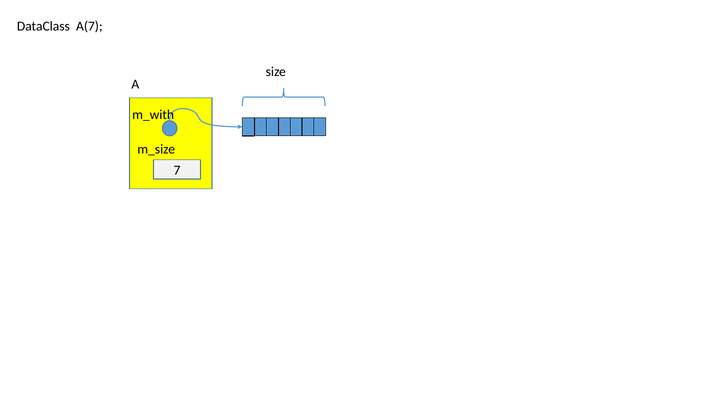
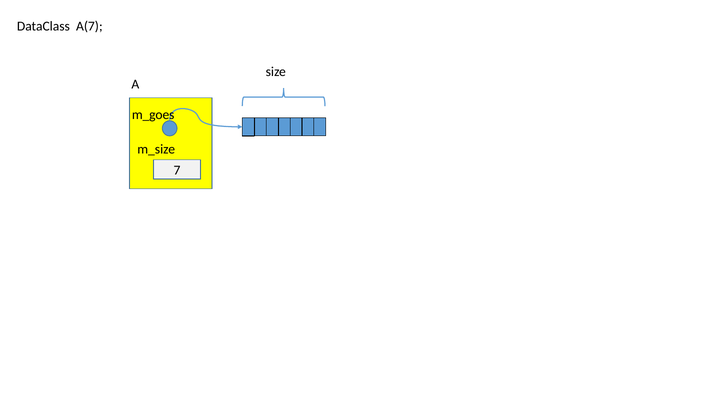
m_with: m_with -> m_goes
